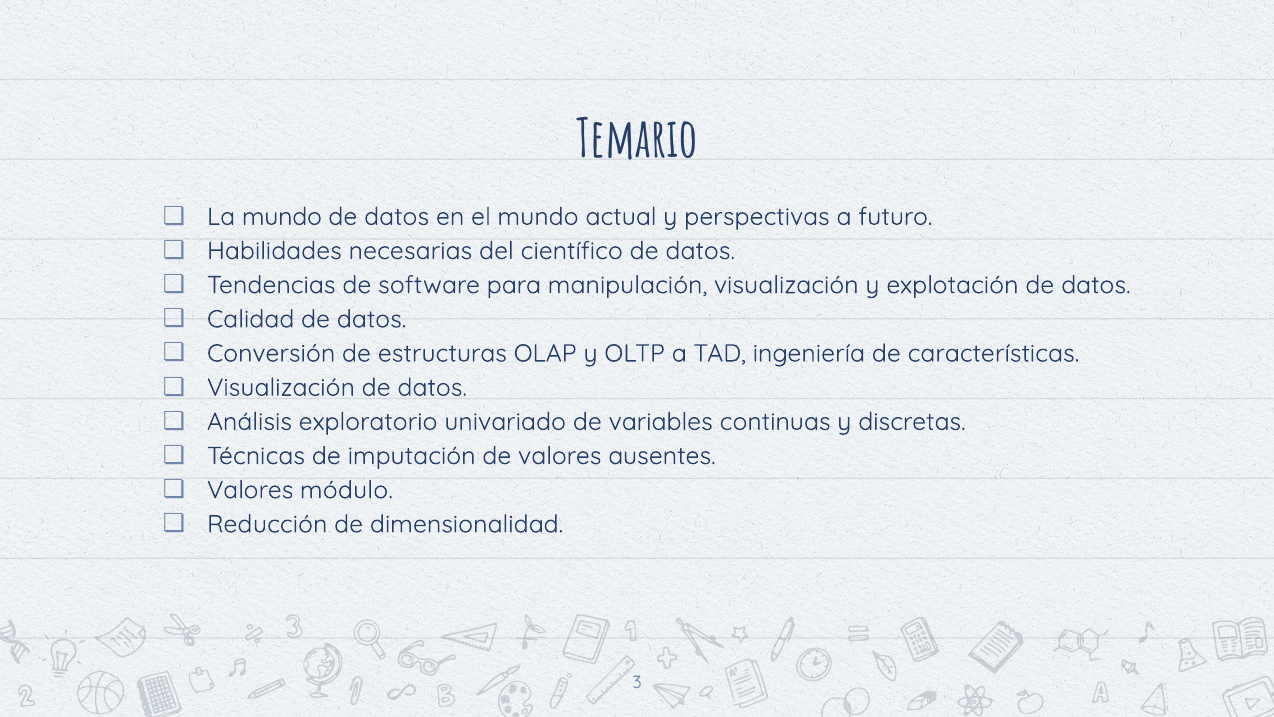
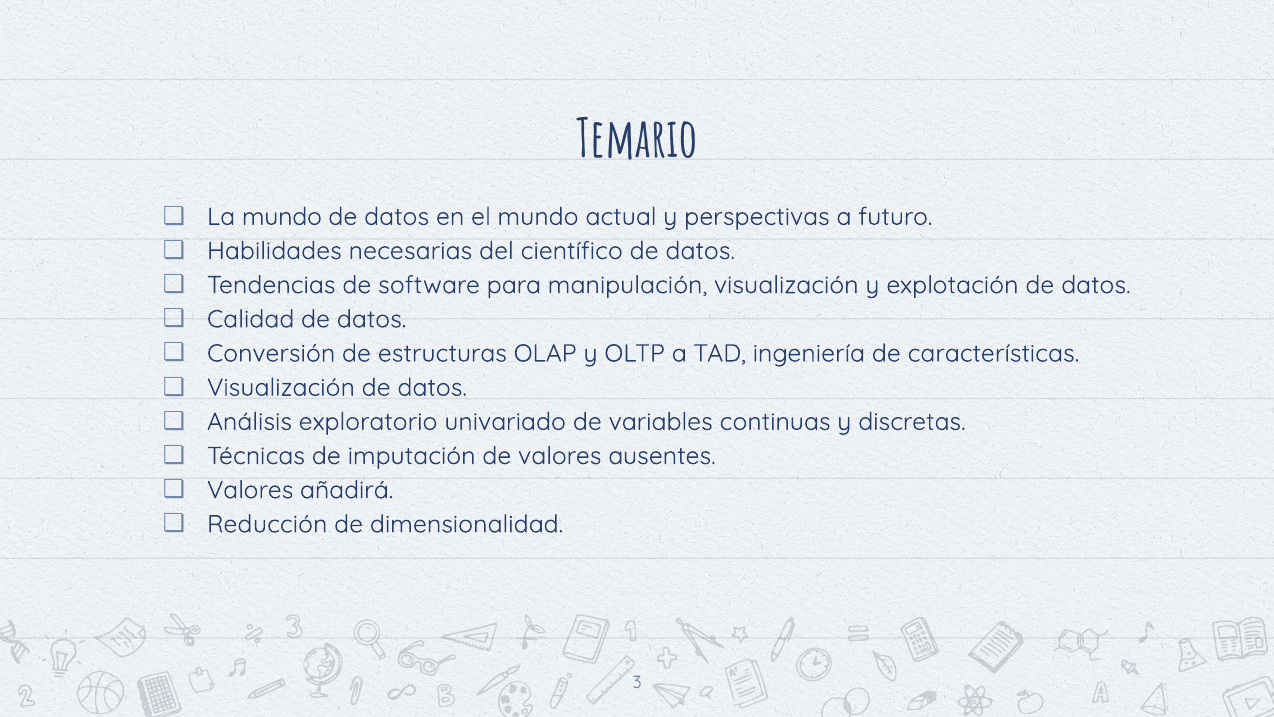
módulo: módulo -> añadirá
